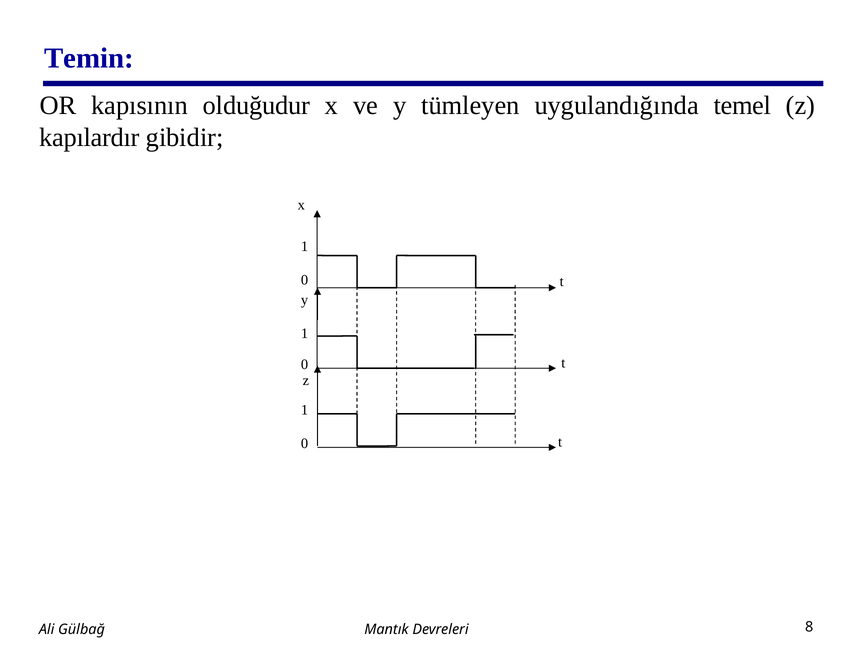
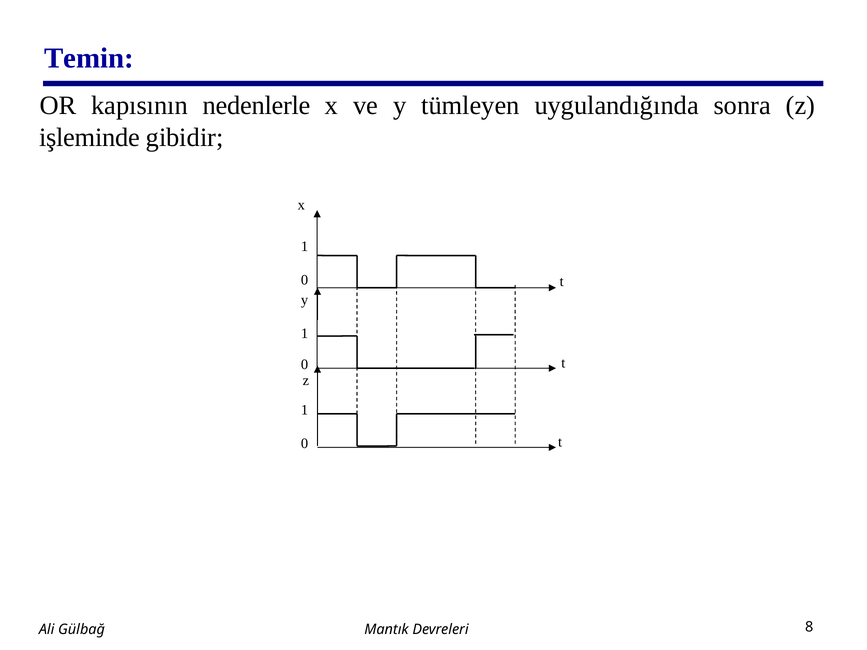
olduğudur: olduğudur -> nedenlerle
temel: temel -> sonra
kapılardır: kapılardır -> işleminde
